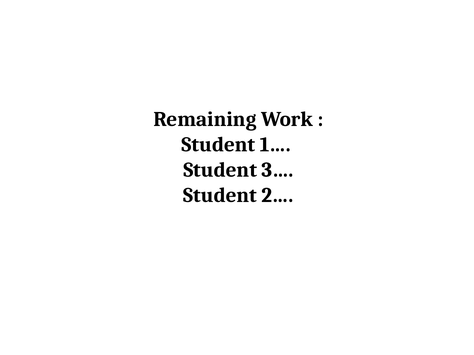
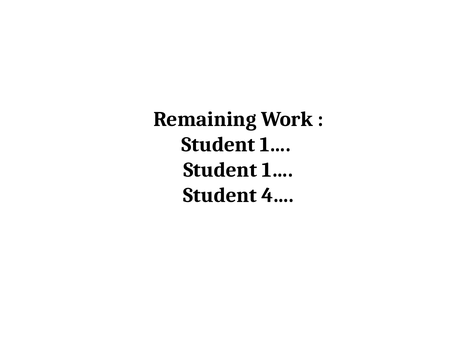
3… at (278, 170): 3… -> 1…
2…: 2… -> 4…
